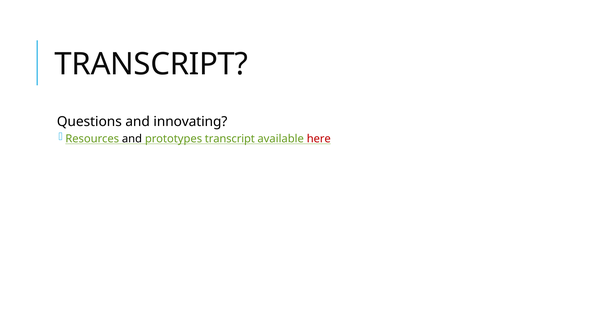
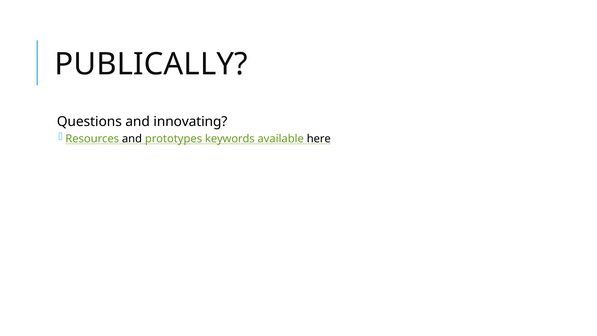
TRANSCRIPT at (151, 64): TRANSCRIPT -> PUBLICALLY
prototypes transcript: transcript -> keywords
here colour: red -> black
